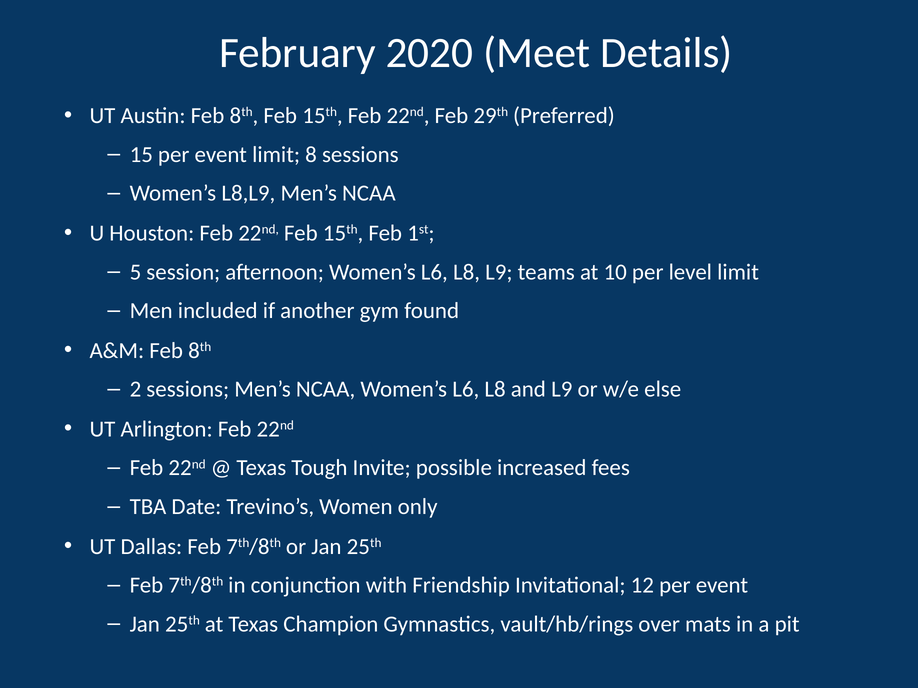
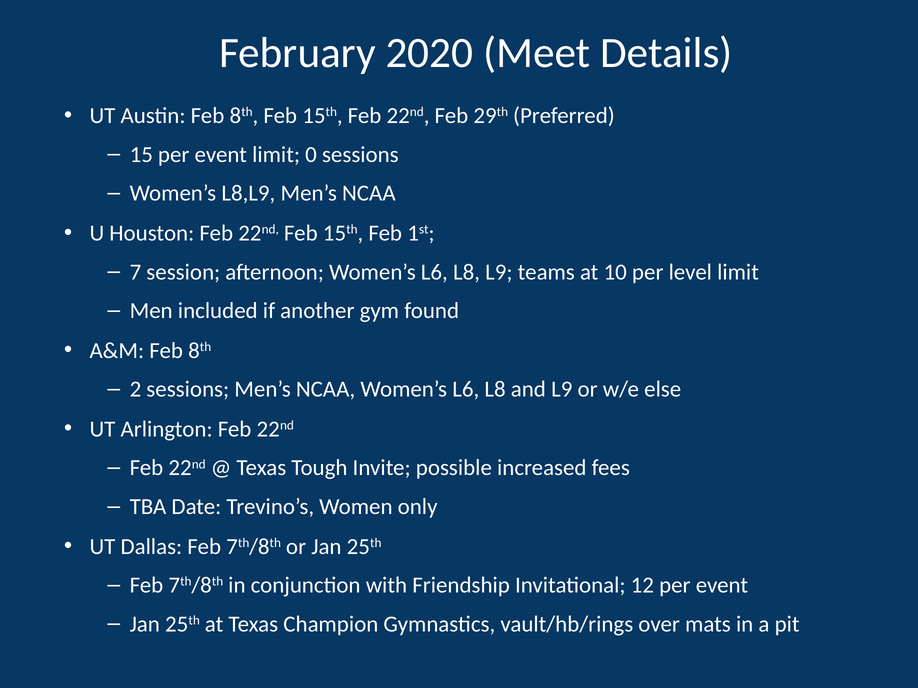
8: 8 -> 0
5: 5 -> 7
